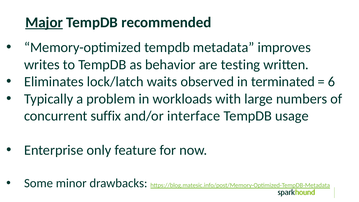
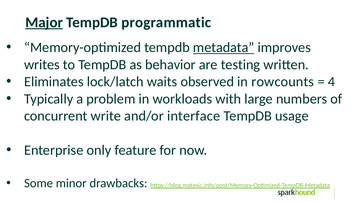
recommended: recommended -> programmatic
metadata underline: none -> present
terminated: terminated -> rowcounts
6: 6 -> 4
suffix: suffix -> write
